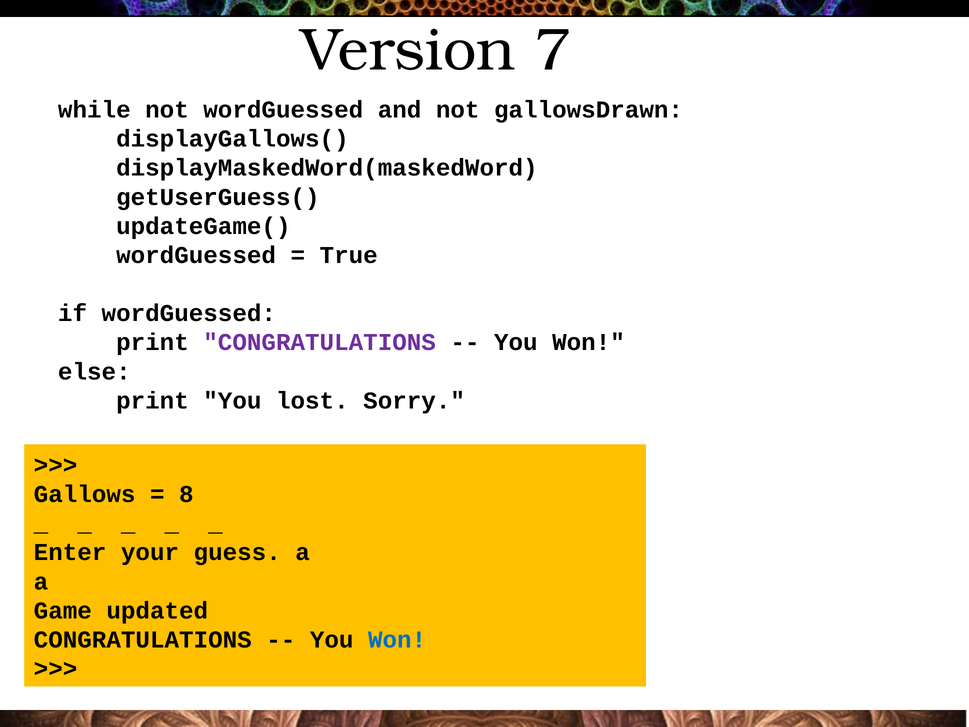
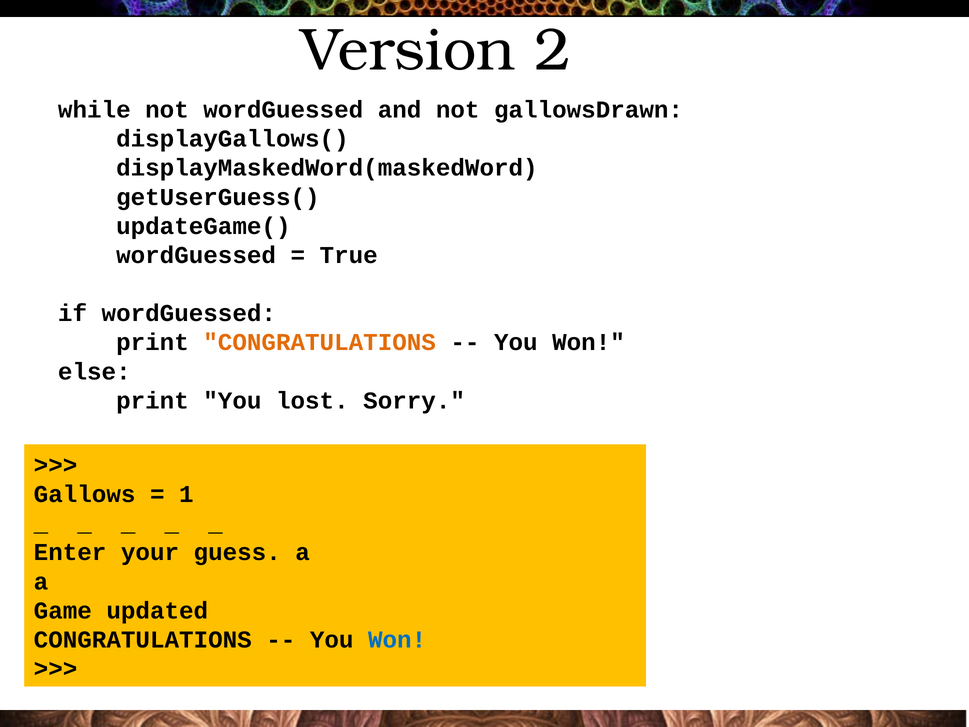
7: 7 -> 2
CONGRATULATIONS at (320, 342) colour: purple -> orange
8: 8 -> 1
